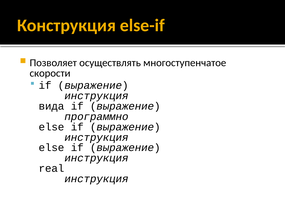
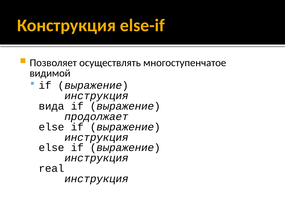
скорости: скорости -> видимой
программно: программно -> продолжает
